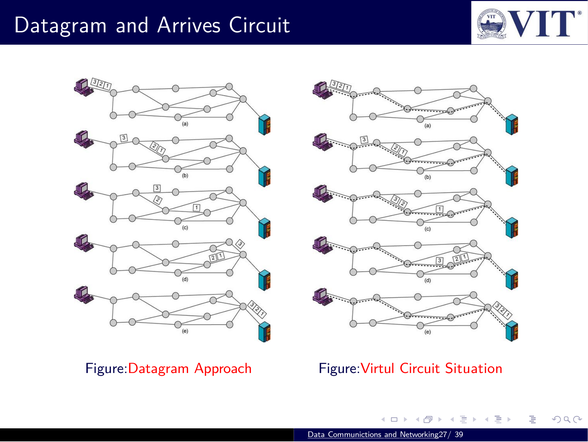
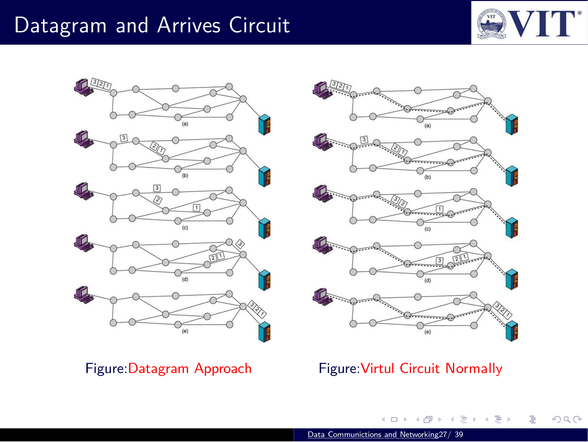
Situation: Situation -> Normally
